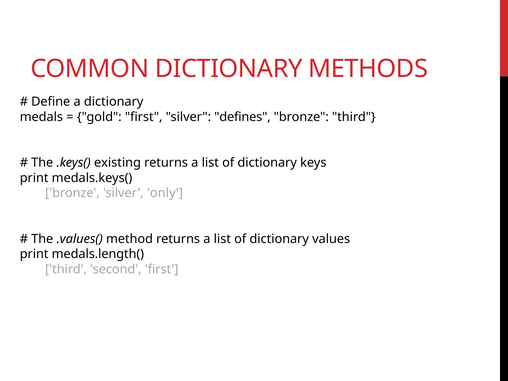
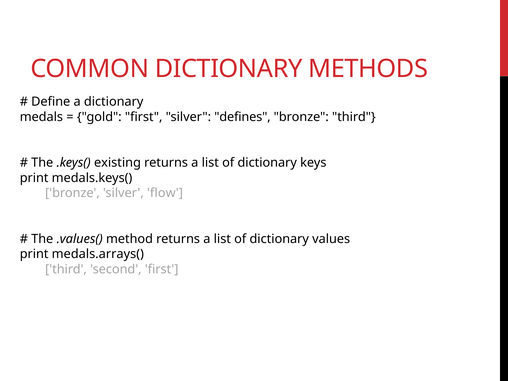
only: only -> flow
medals.length(: medals.length( -> medals.arrays(
